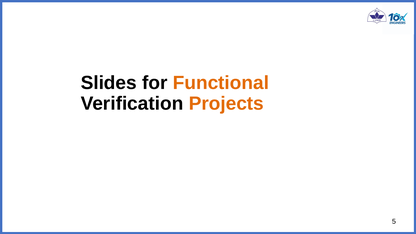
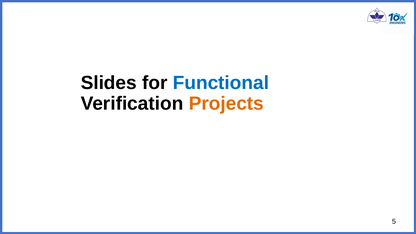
Functional colour: orange -> blue
